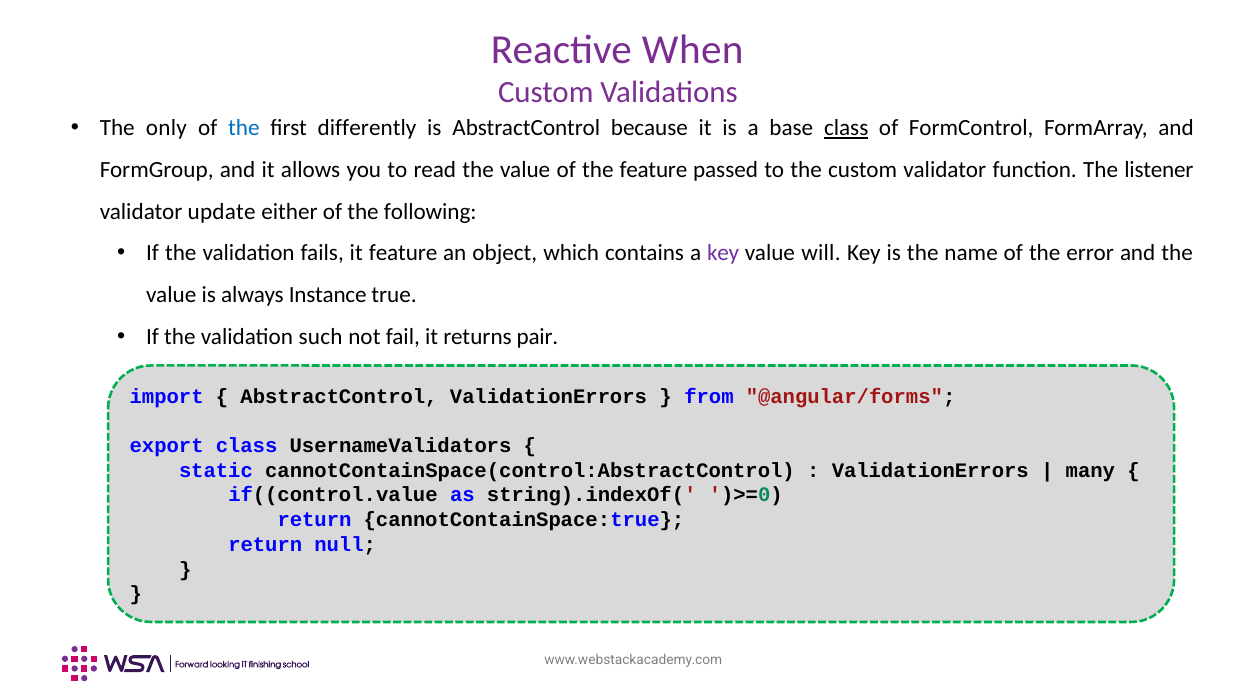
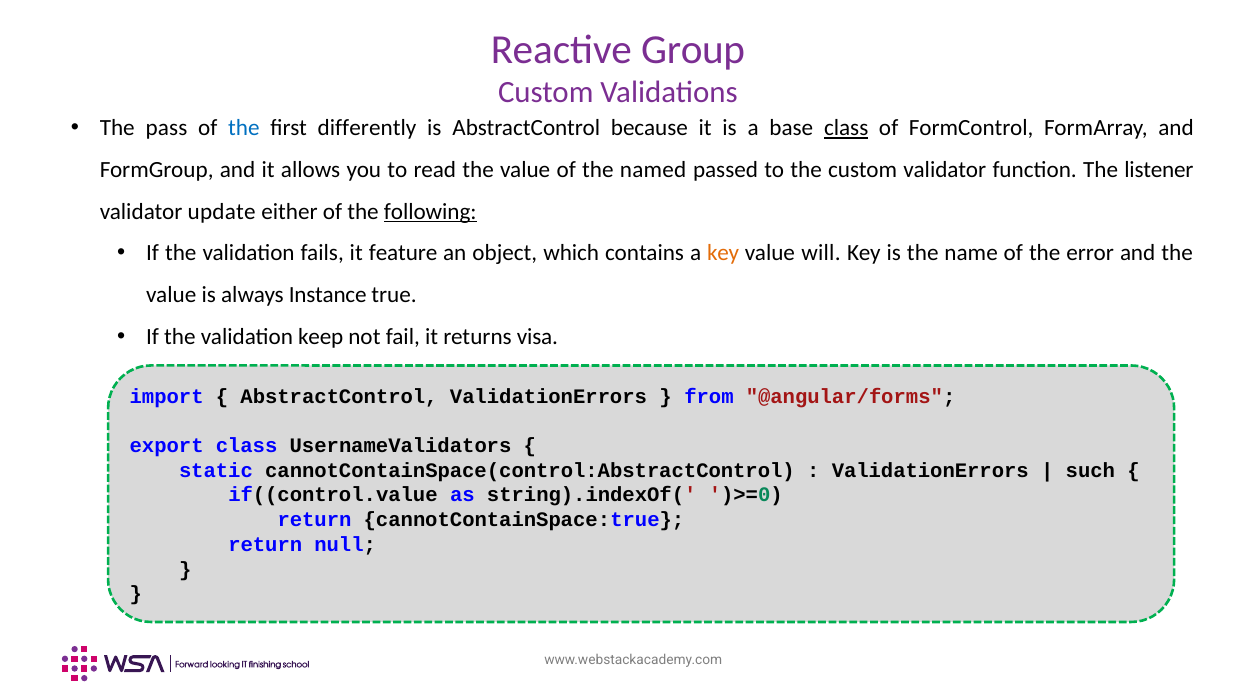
When: When -> Group
only: only -> pass
the feature: feature -> named
following underline: none -> present
key at (723, 253) colour: purple -> orange
such: such -> keep
pair: pair -> visa
many: many -> such
